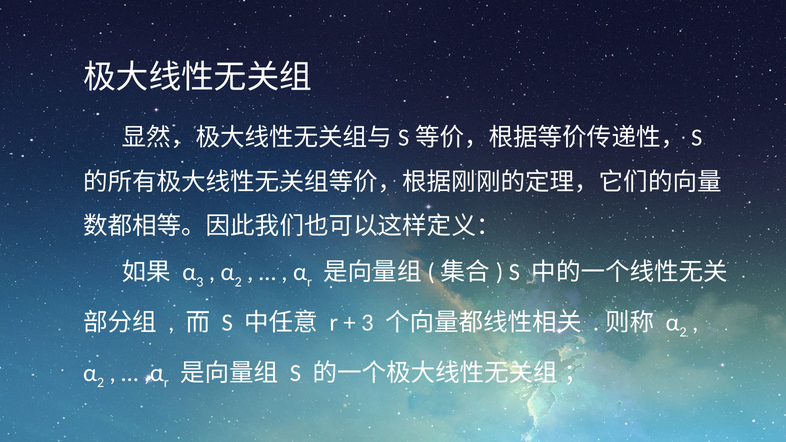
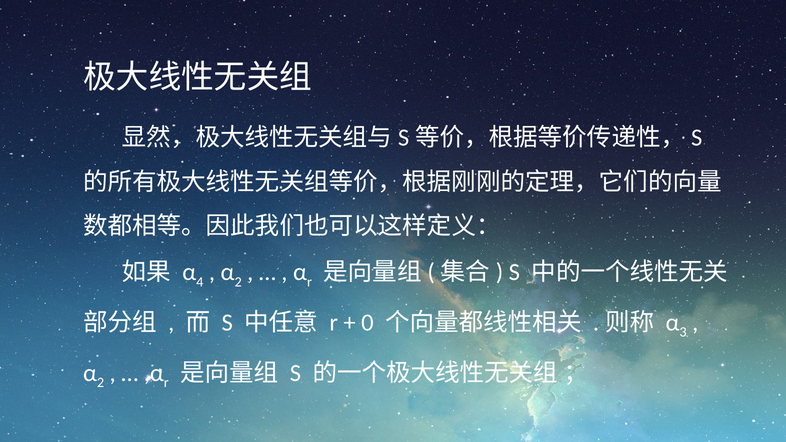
3 at (200, 282): 3 -> 4
3 at (367, 323): 3 -> 0
2 at (683, 332): 2 -> 3
